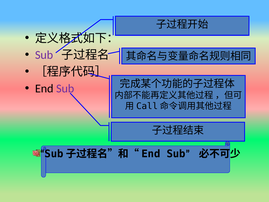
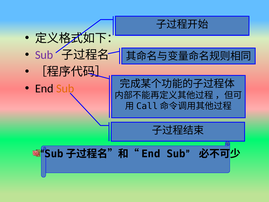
Sub at (65, 88) colour: purple -> orange
